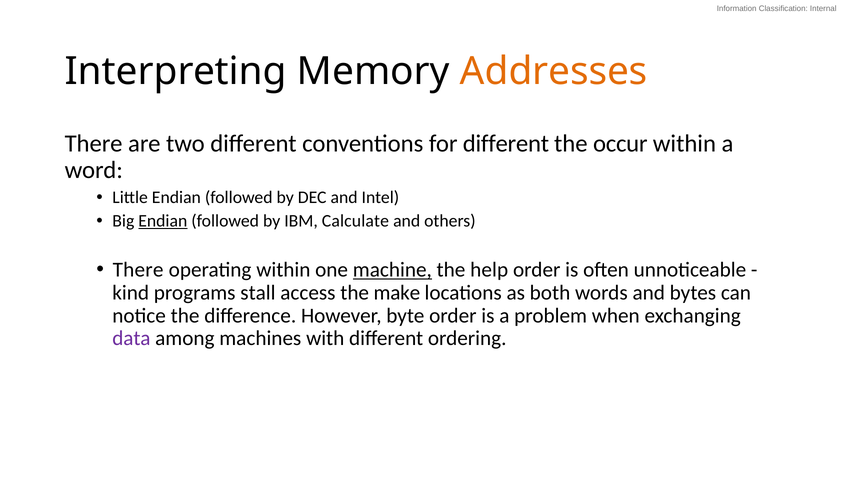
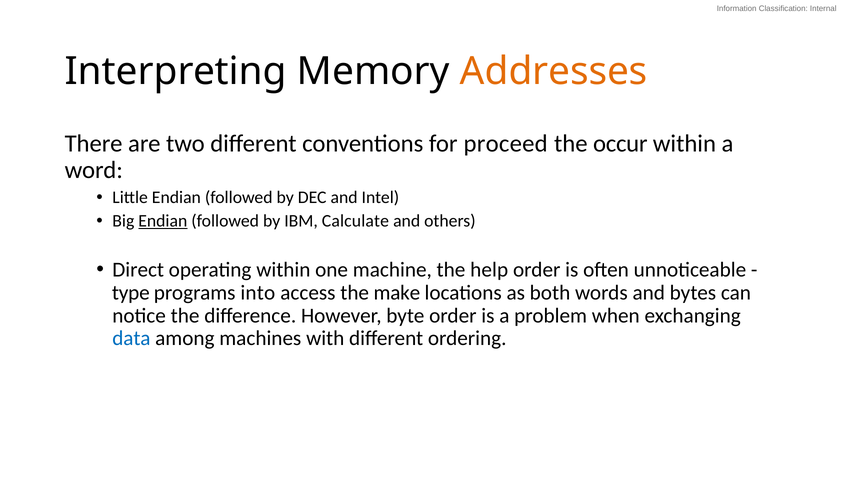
for different: different -> proceed
There at (138, 270): There -> Direct
machine underline: present -> none
kind: kind -> type
stall: stall -> into
data colour: purple -> blue
